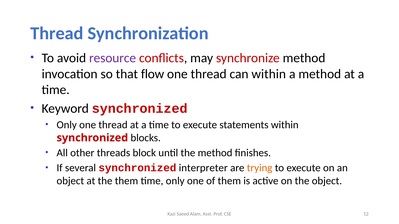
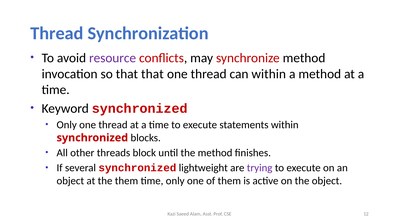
that flow: flow -> that
interpreter: interpreter -> lightweight
trying colour: orange -> purple
